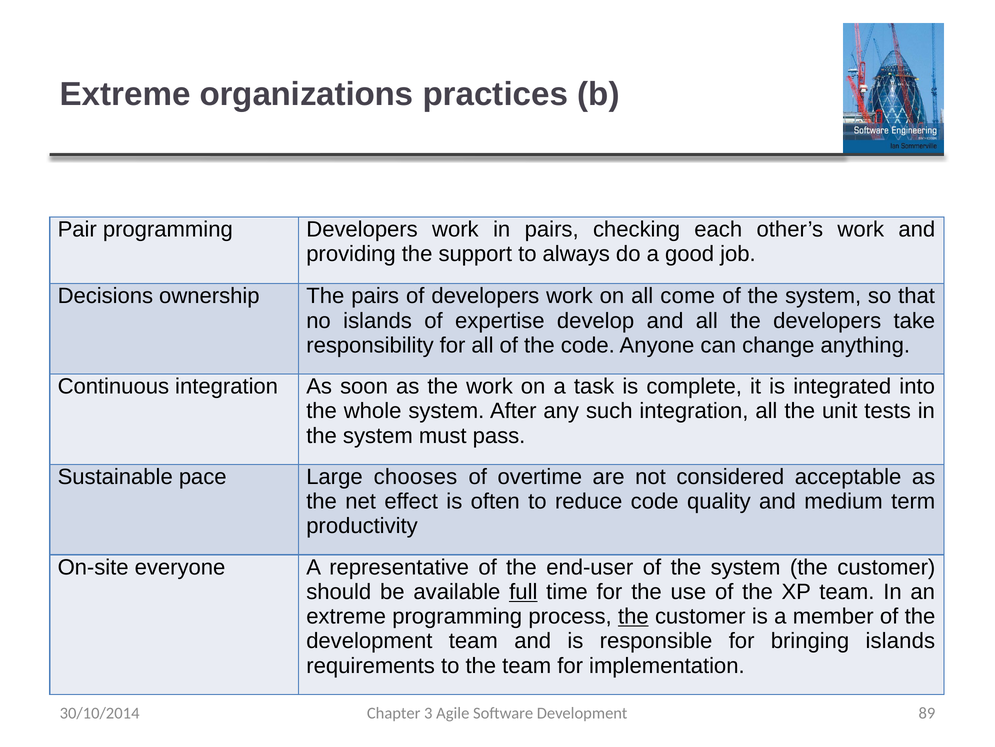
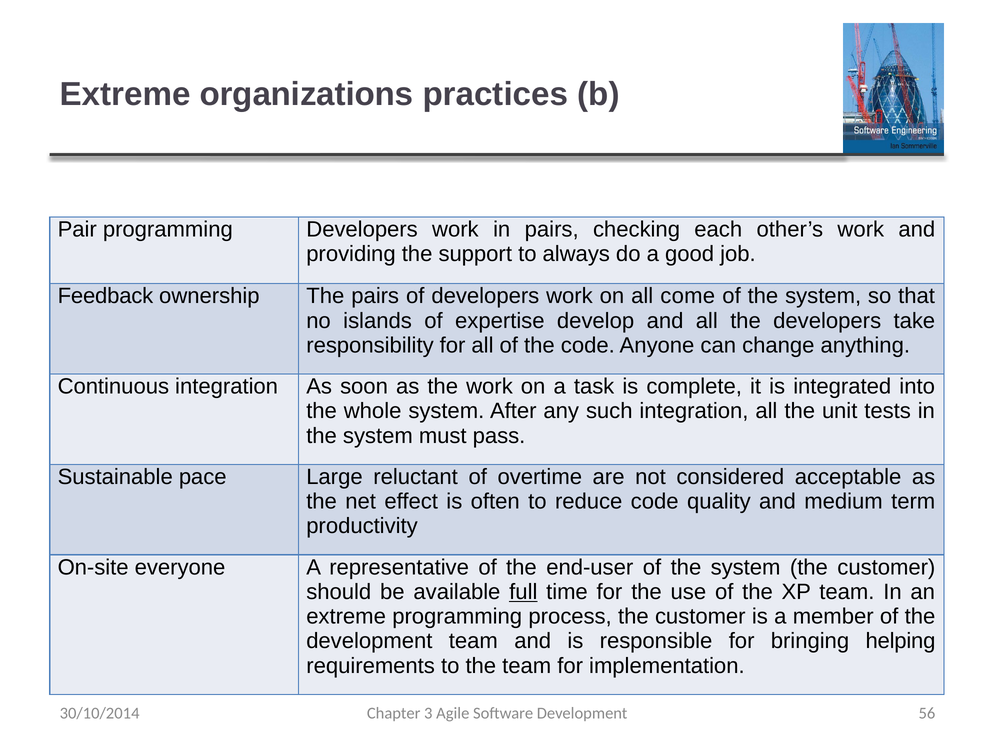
Decisions: Decisions -> Feedback
chooses: chooses -> reluctant
the at (633, 616) underline: present -> none
bringing islands: islands -> helping
89: 89 -> 56
